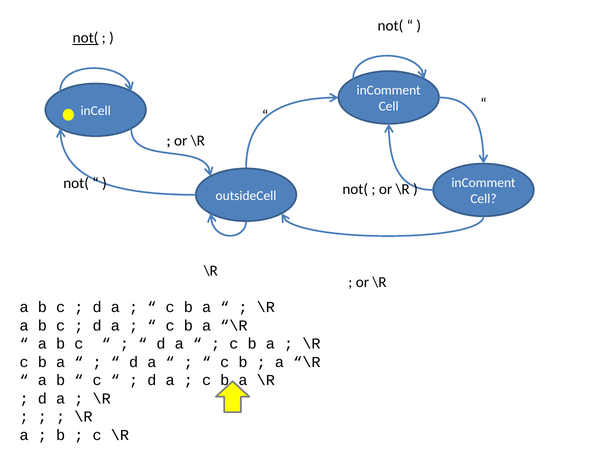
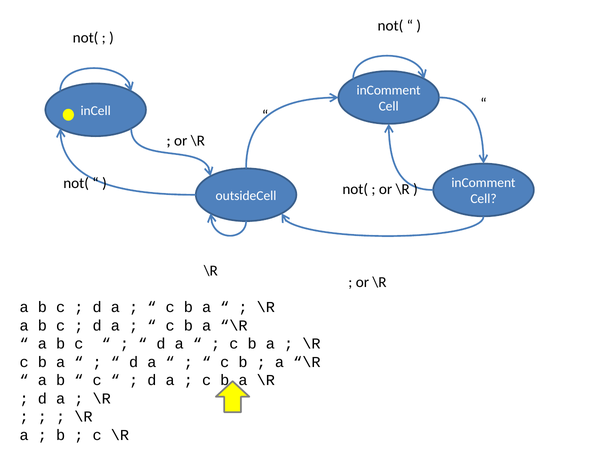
not( at (85, 38) underline: present -> none
